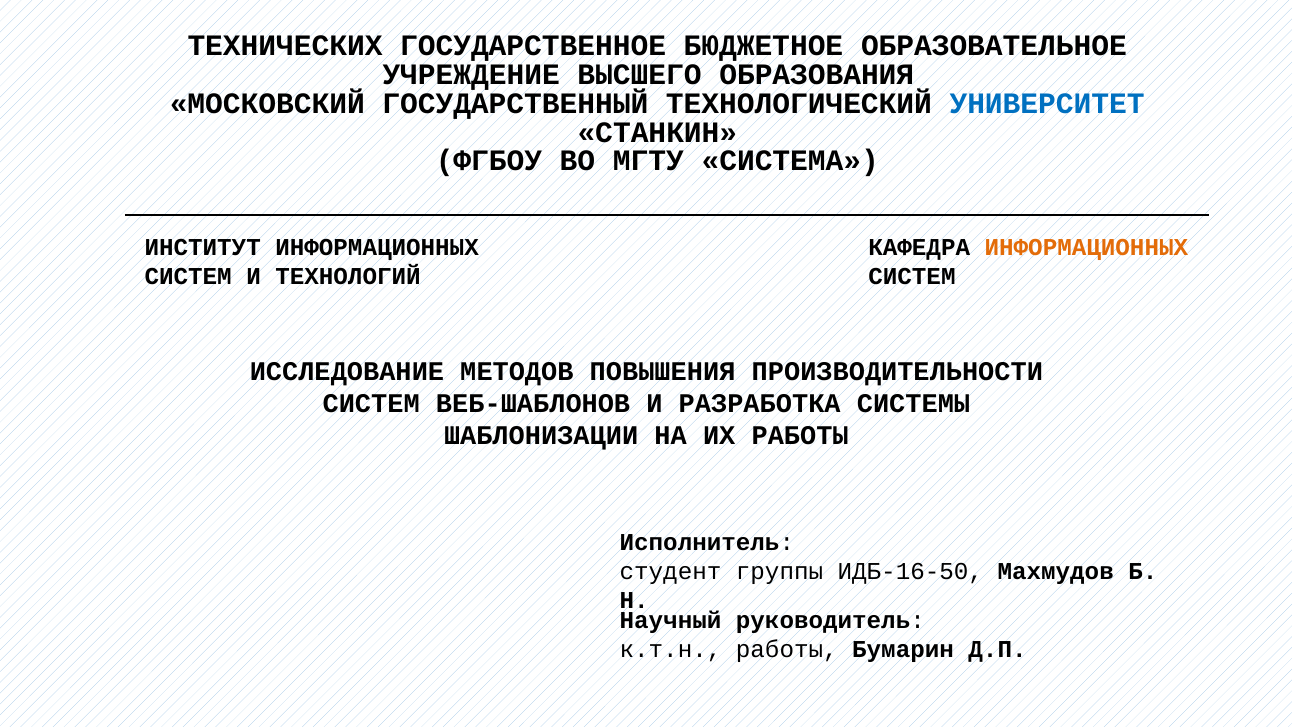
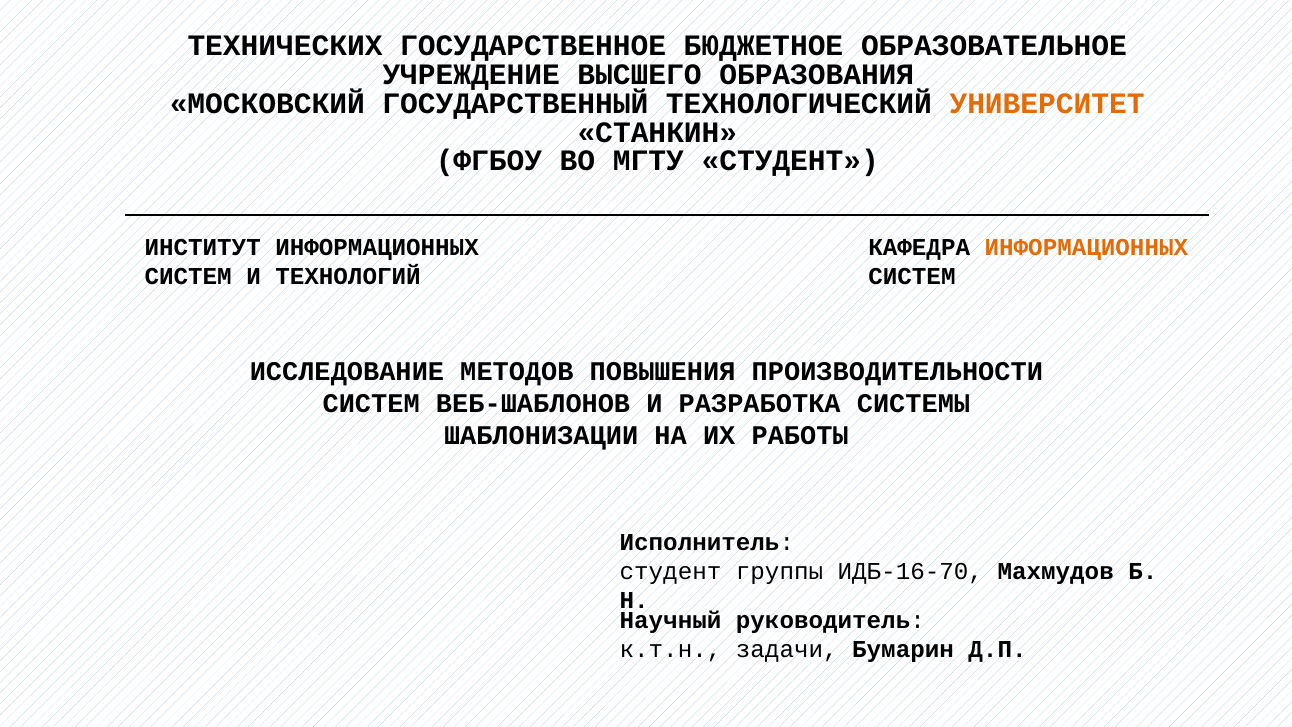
УНИВЕРСИТЕТ colour: blue -> orange
МГТУ СИСТЕМА: СИСТЕМА -> СТУДЕНТ
ИДБ-16-50: ИДБ-16-50 -> ИДБ-16-70
к.т.н работы: работы -> задачи
